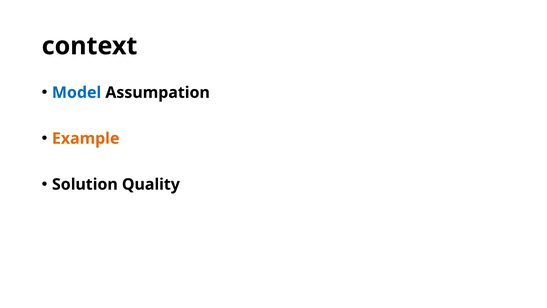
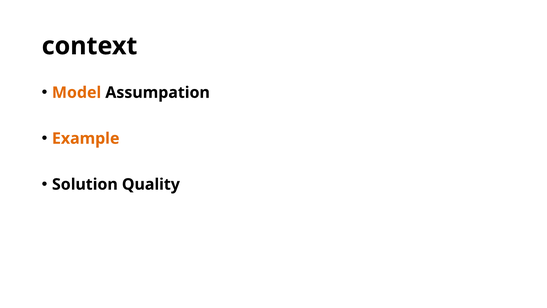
Model colour: blue -> orange
